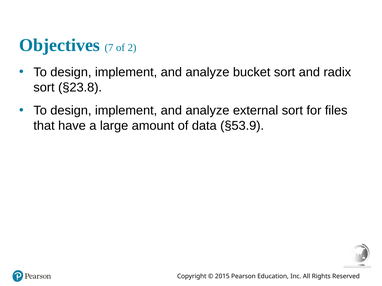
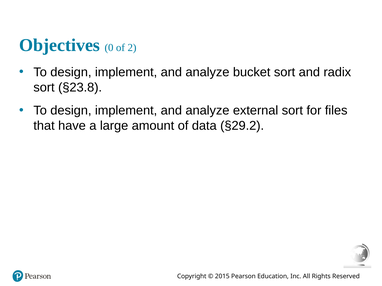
7: 7 -> 0
§53.9: §53.9 -> §29.2
